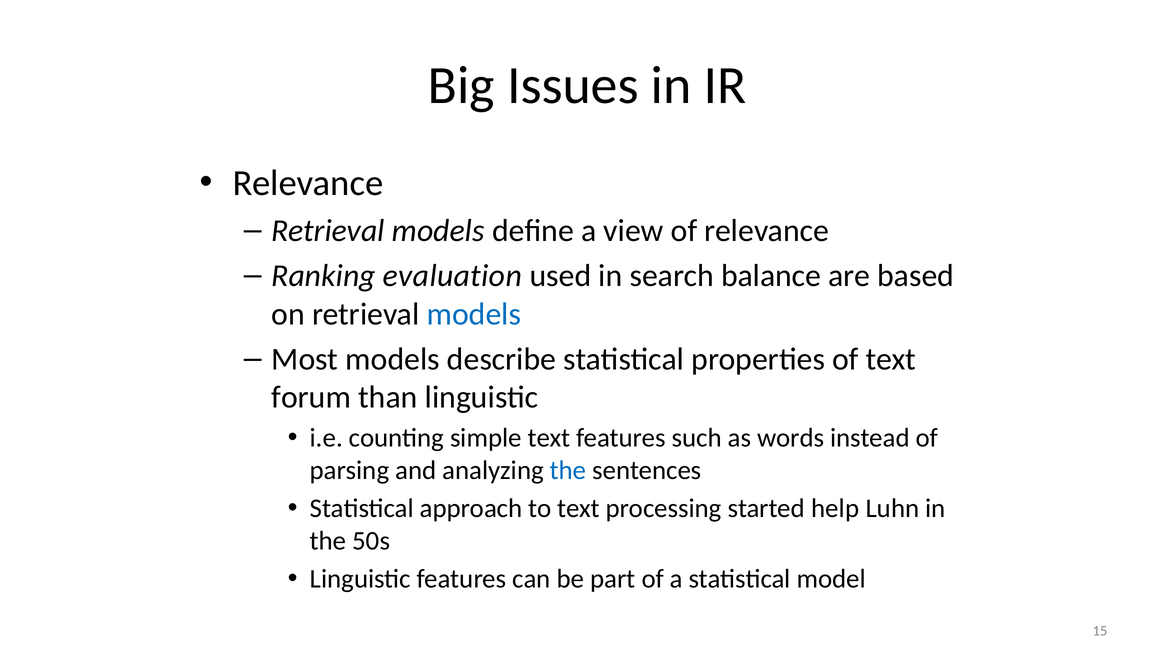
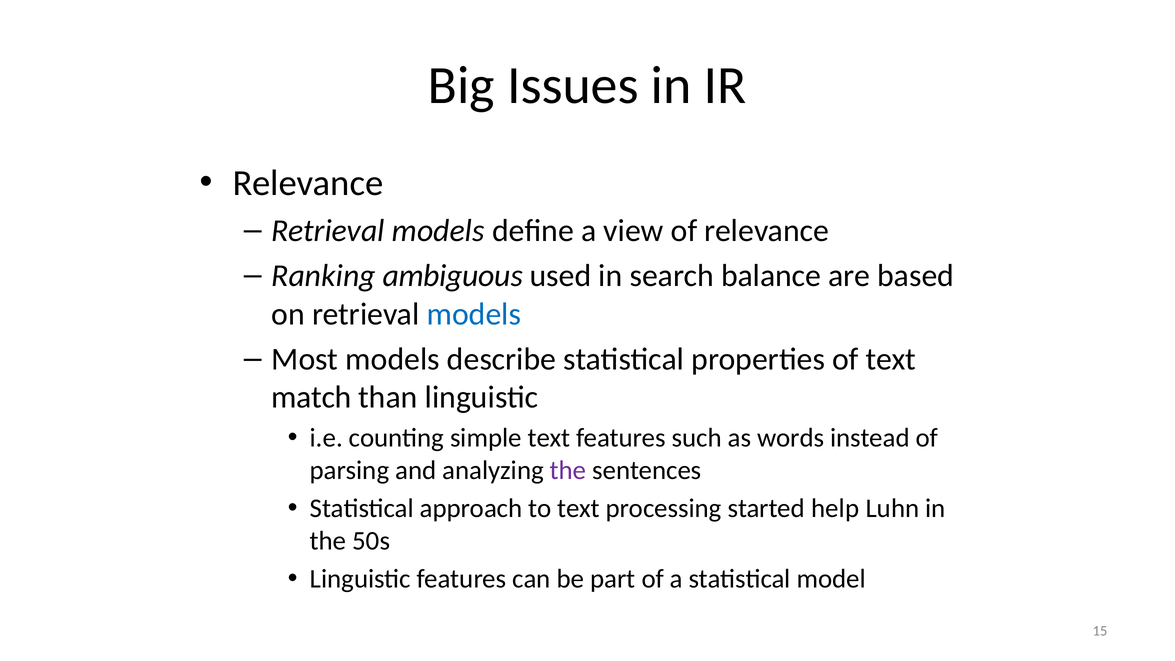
evaluation: evaluation -> ambiguous
forum: forum -> match
the at (568, 470) colour: blue -> purple
